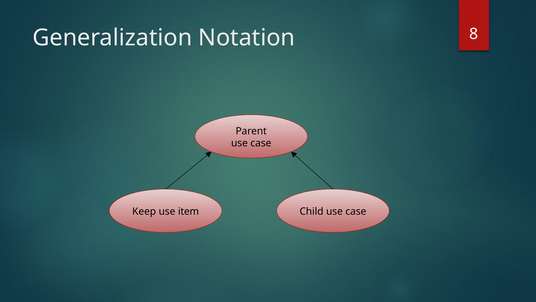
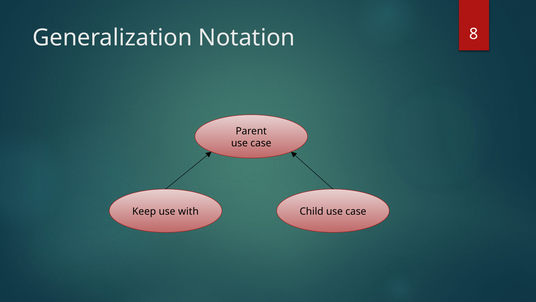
item: item -> with
